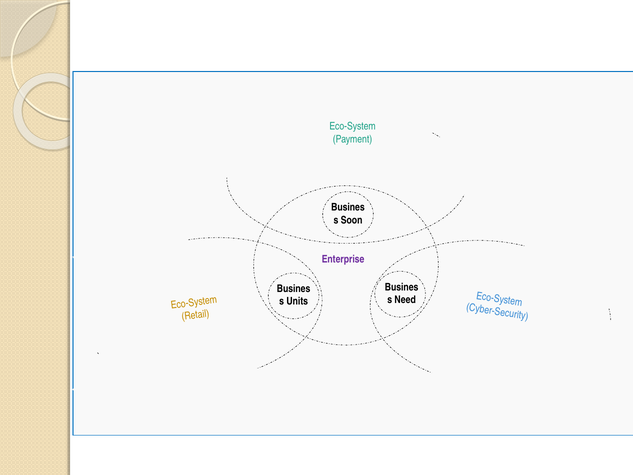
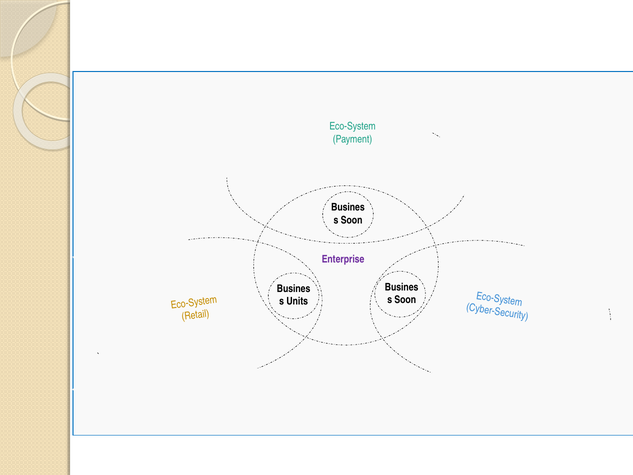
Need at (405, 300): Need -> Soon
